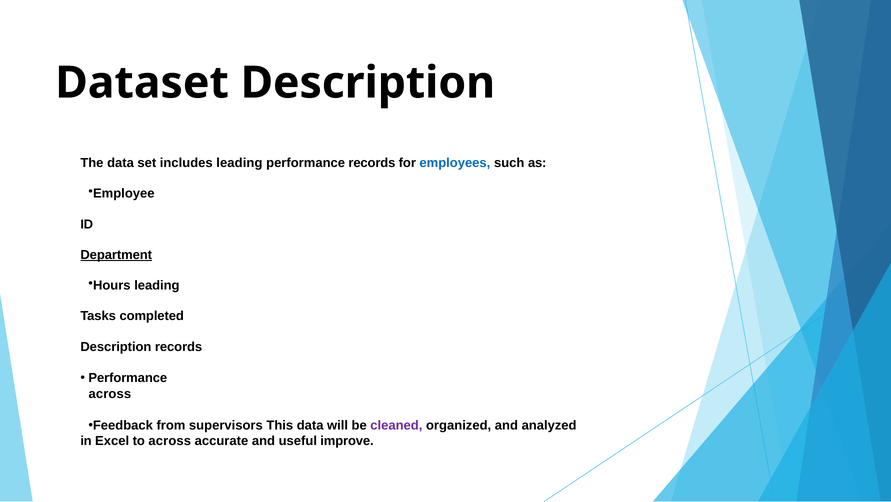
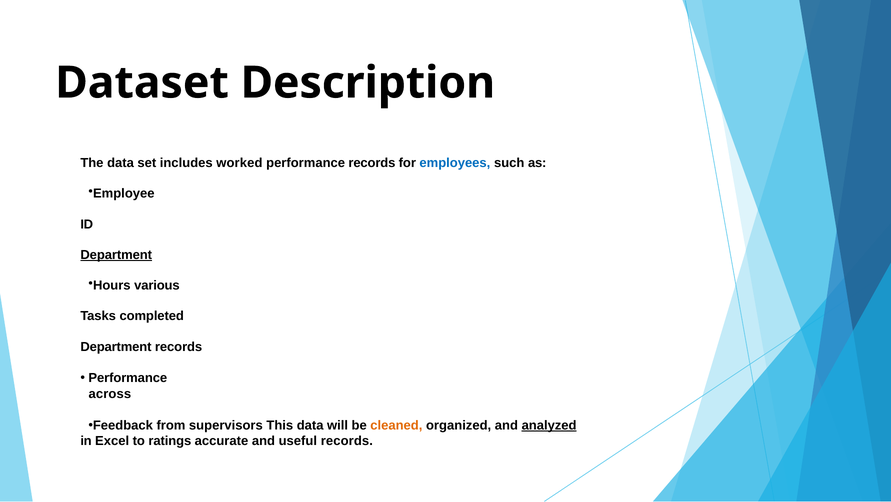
includes leading: leading -> worked
Hours leading: leading -> various
Description at (116, 347): Description -> Department
cleaned colour: purple -> orange
analyzed underline: none -> present
to across: across -> ratings
useful improve: improve -> records
